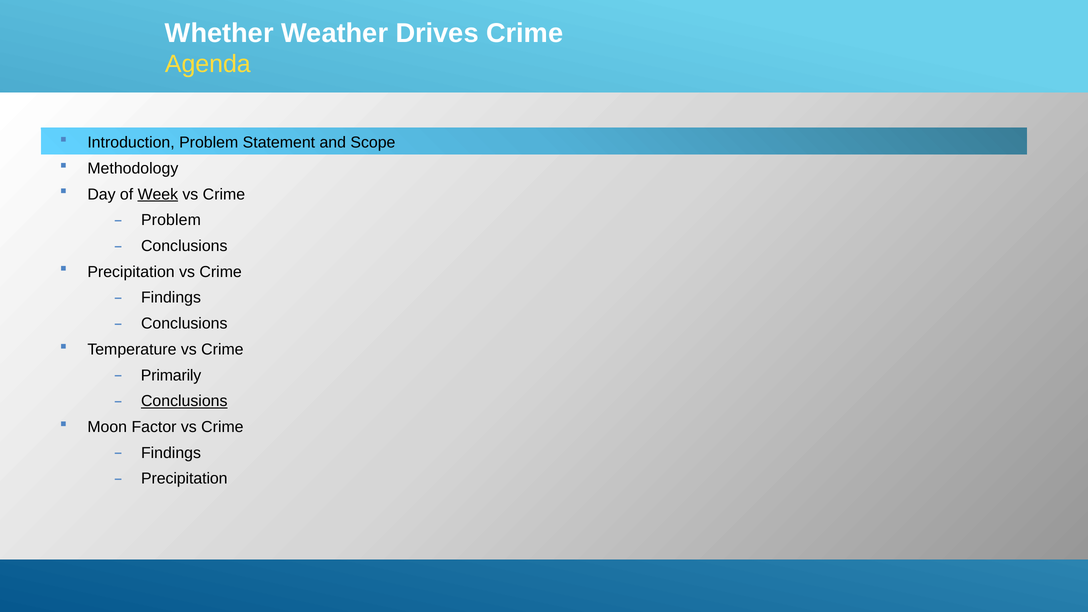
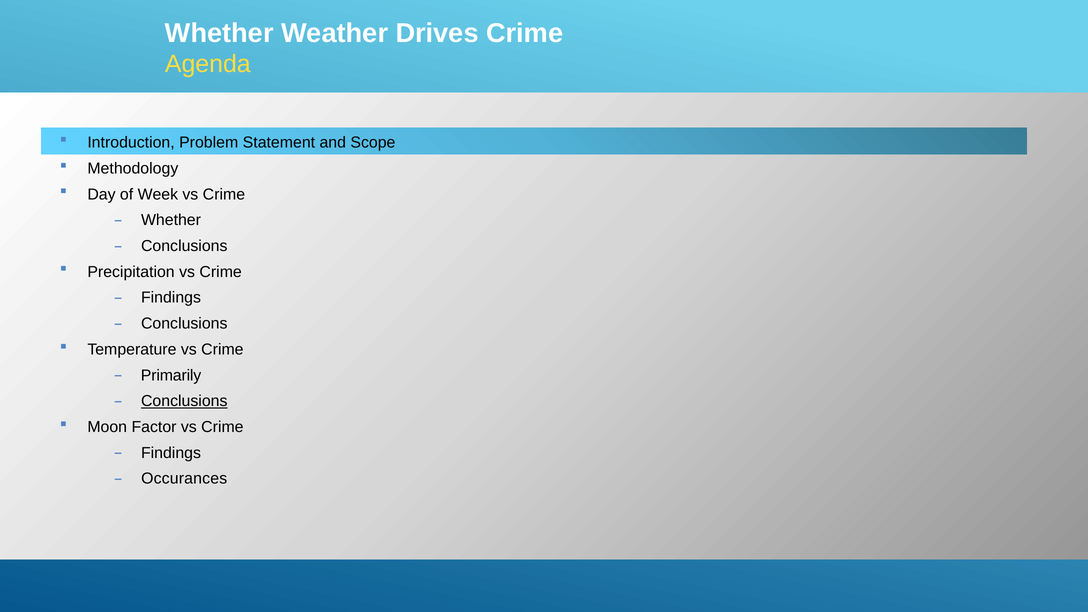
Week underline: present -> none
Problem at (171, 220): Problem -> Whether
Precipitation at (184, 479): Precipitation -> Occurances
